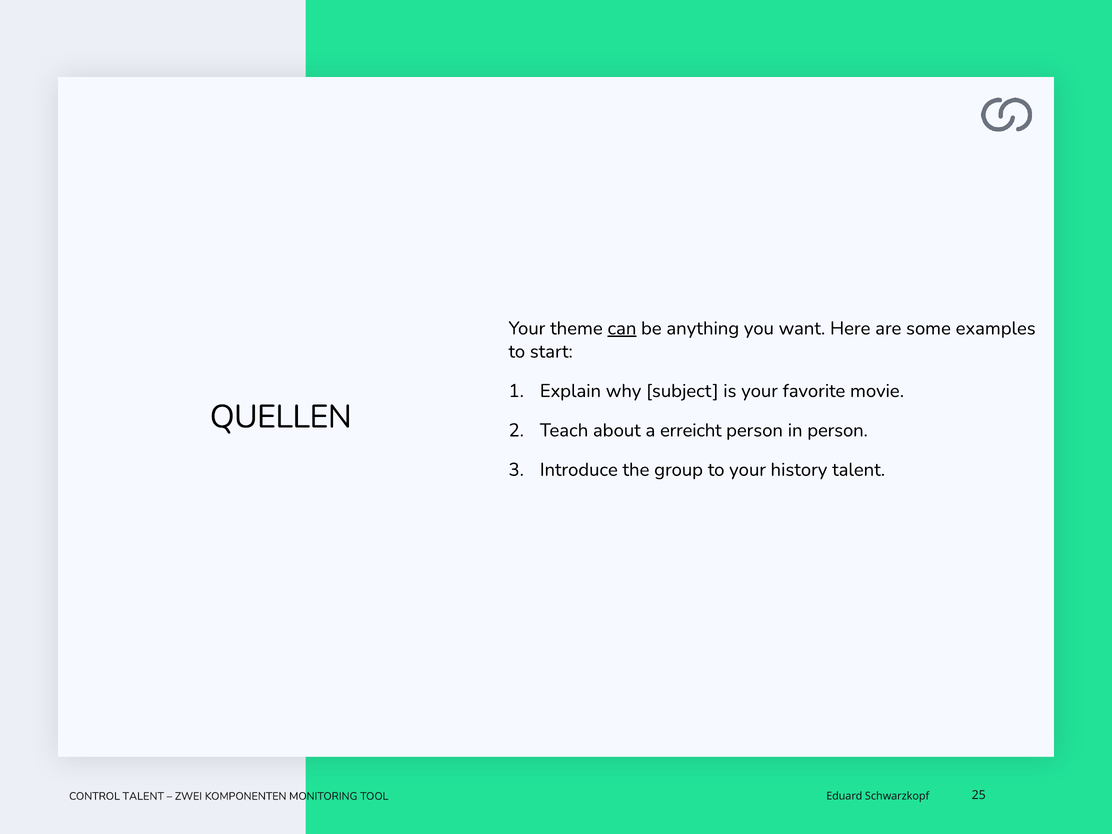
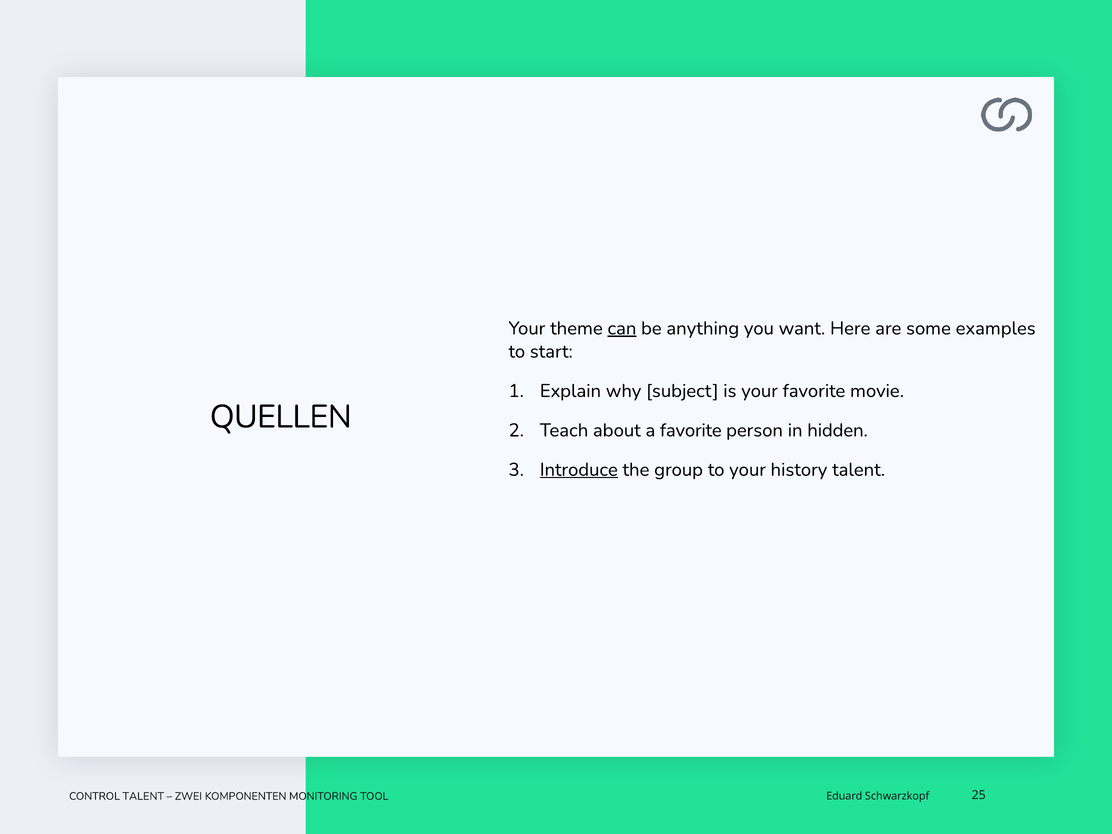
a erreicht: erreicht -> favorite
in person: person -> hidden
Introduce underline: none -> present
